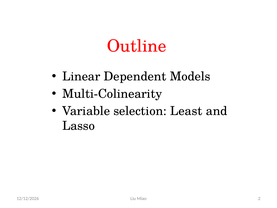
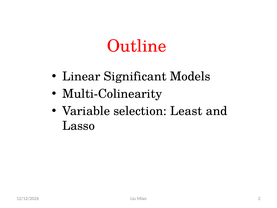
Dependent: Dependent -> Significant
